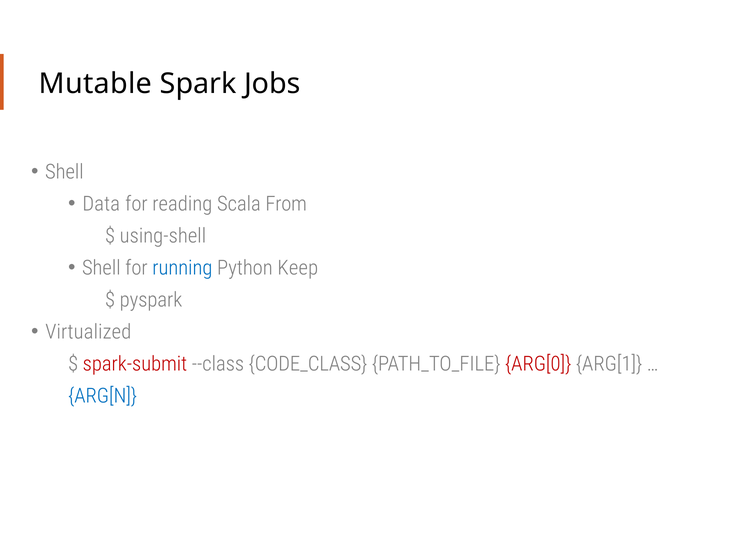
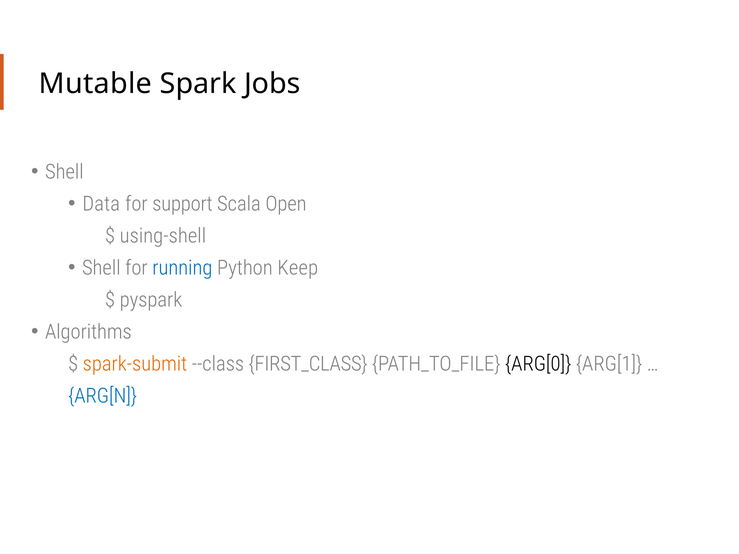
reading: reading -> support
From: From -> Open
Virtualized: Virtualized -> Algorithms
spark-submit colour: red -> orange
CODE_CLASS: CODE_CLASS -> FIRST_CLASS
ARG[0 colour: red -> black
